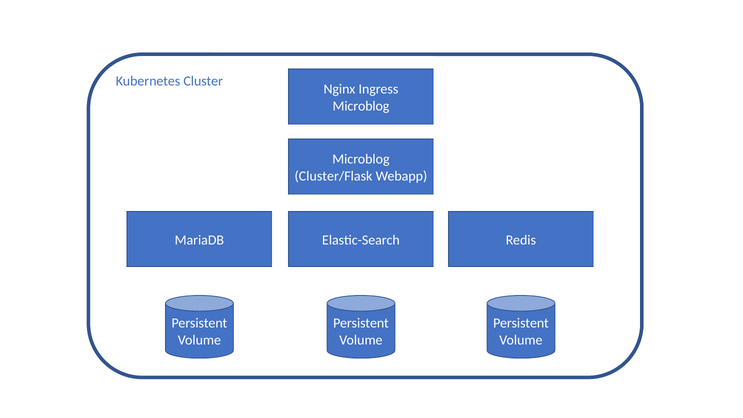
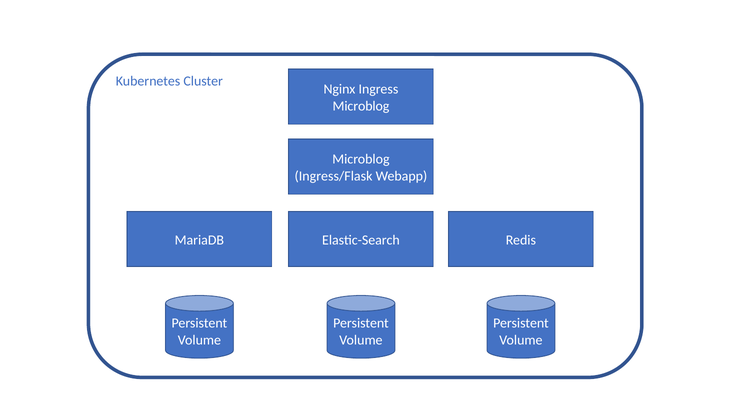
Cluster/Flask: Cluster/Flask -> Ingress/Flask
